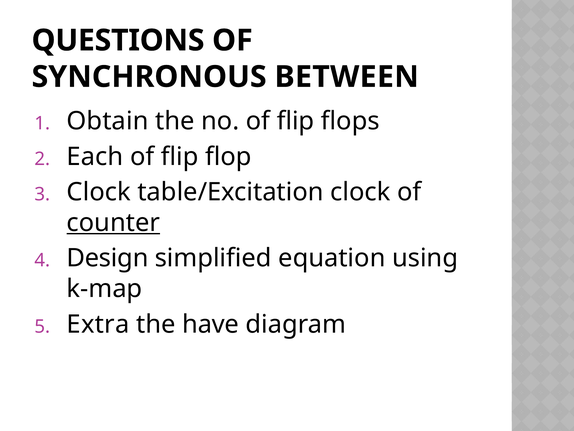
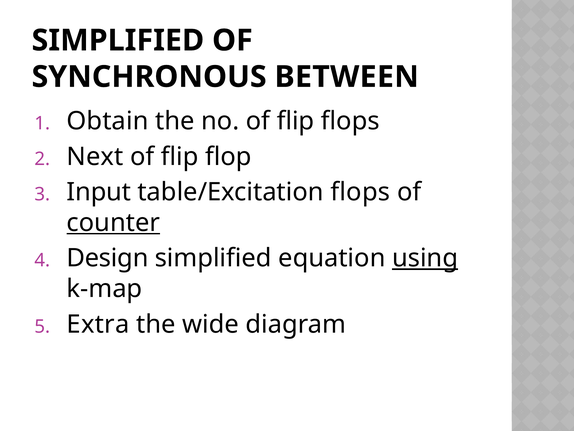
QUESTIONS at (118, 40): QUESTIONS -> SIMPLIFIED
Each: Each -> Next
Clock at (99, 192): Clock -> Input
table/Excitation clock: clock -> flops
using underline: none -> present
have: have -> wide
